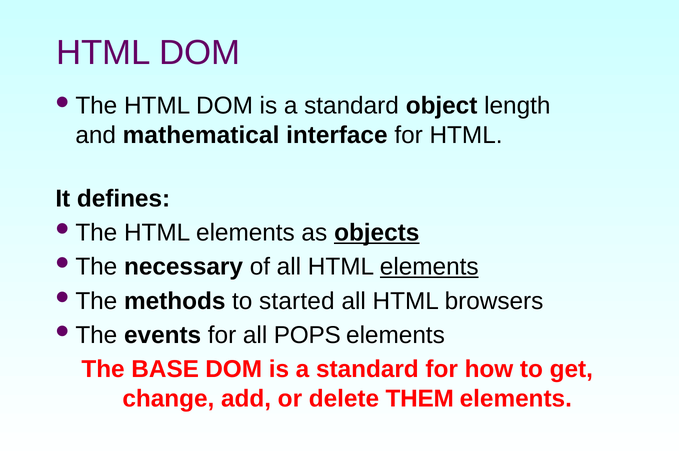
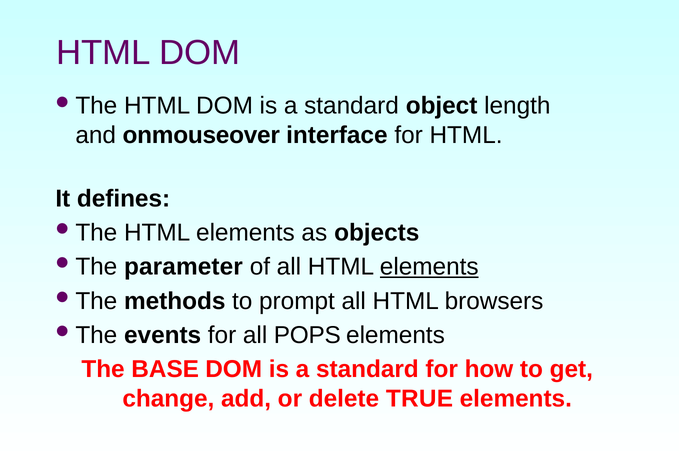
mathematical: mathematical -> onmouseover
objects underline: present -> none
necessary: necessary -> parameter
started: started -> prompt
THEM: THEM -> TRUE
